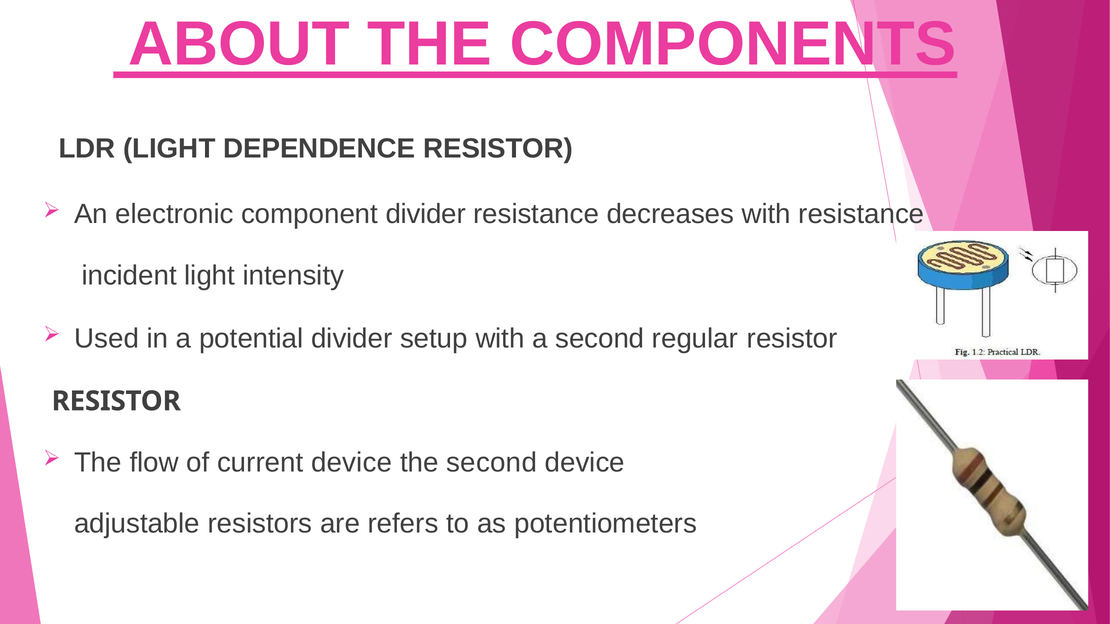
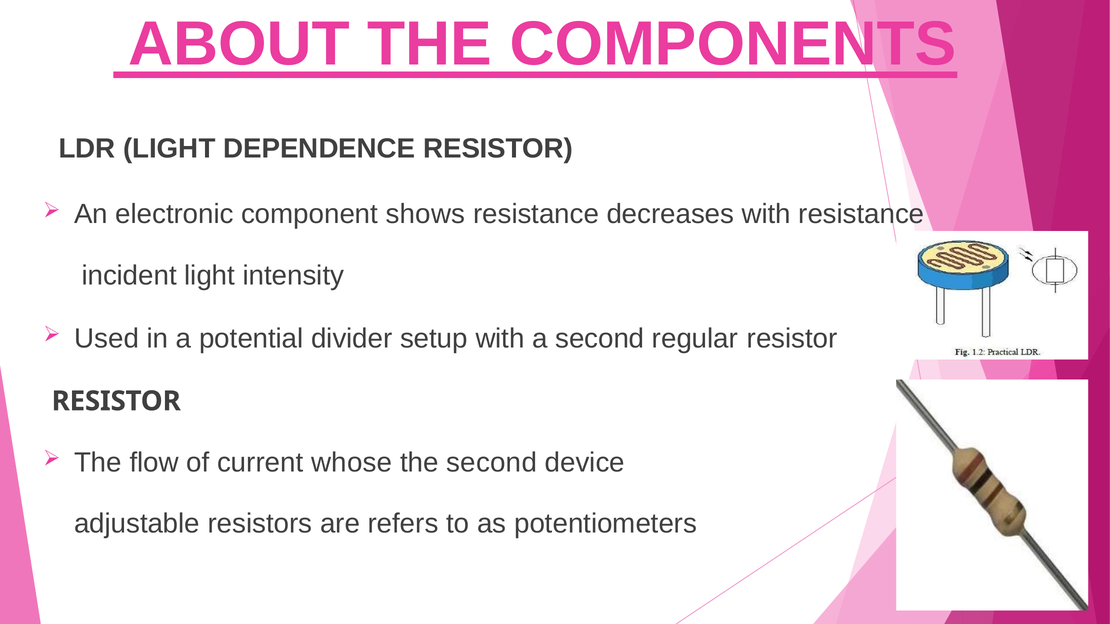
component divider: divider -> shows
current device: device -> whose
